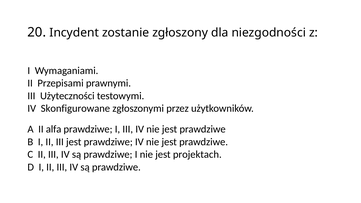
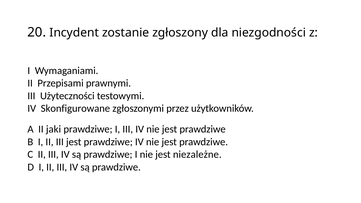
alfa: alfa -> jaki
projektach: projektach -> niezależne
